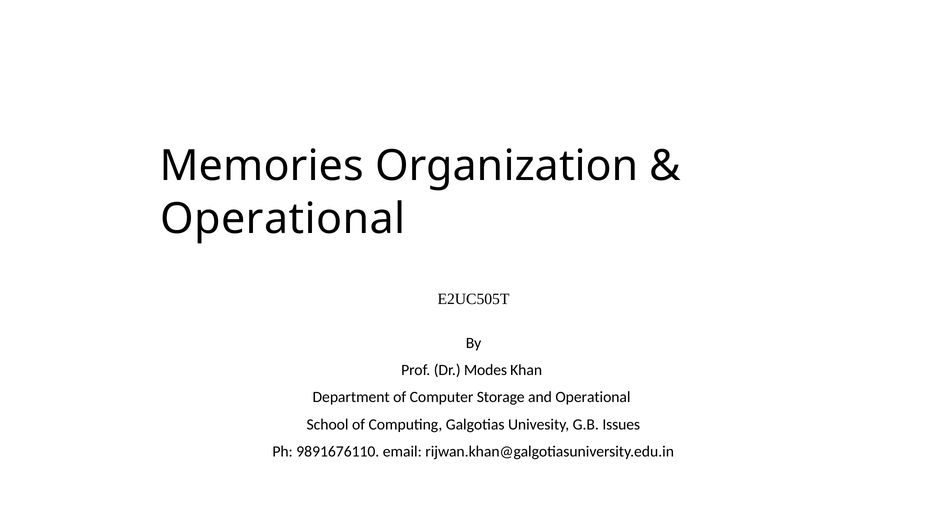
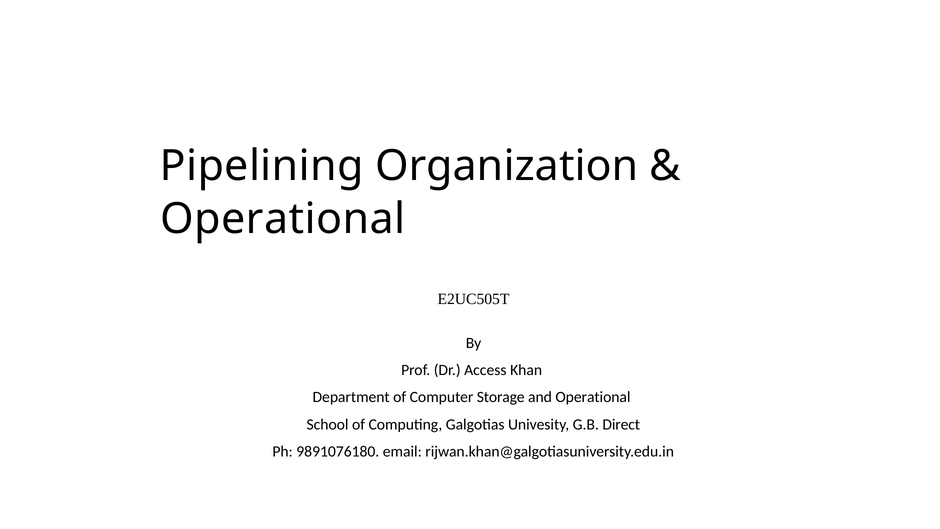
Memories: Memories -> Pipelining
Modes: Modes -> Access
Issues: Issues -> Direct
9891676110: 9891676110 -> 9891076180
